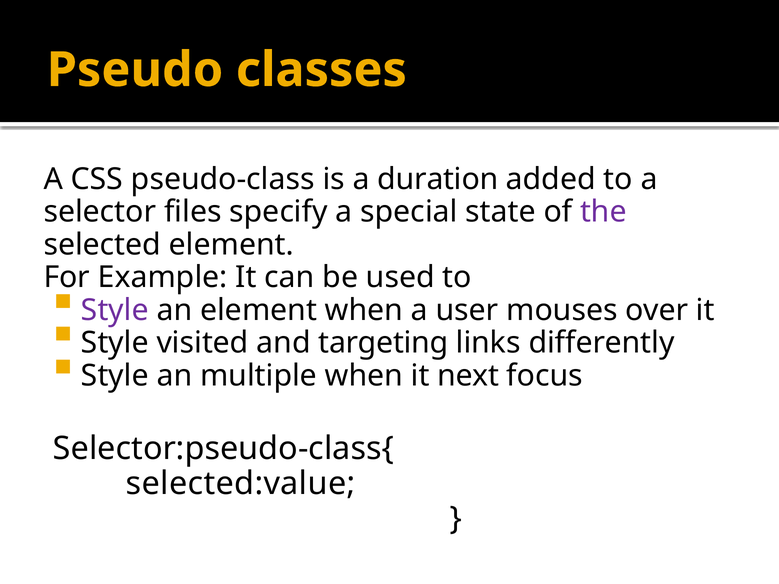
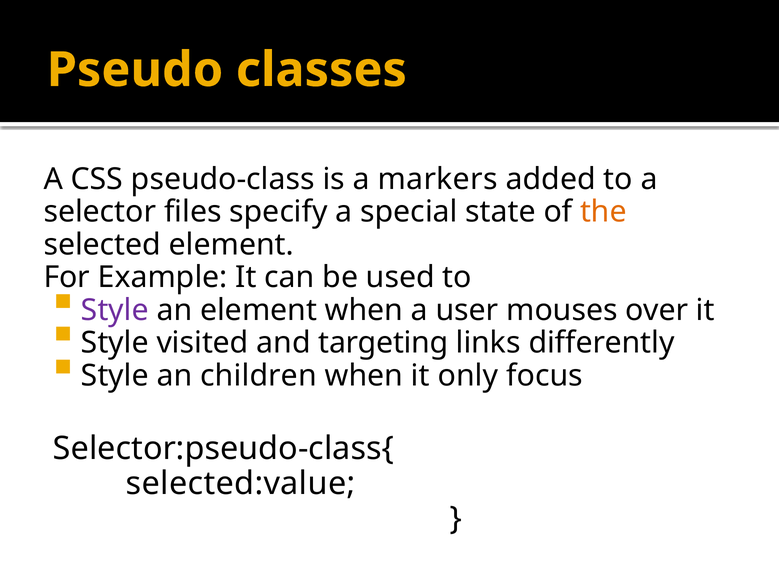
duration: duration -> markers
the colour: purple -> orange
multiple: multiple -> children
next: next -> only
